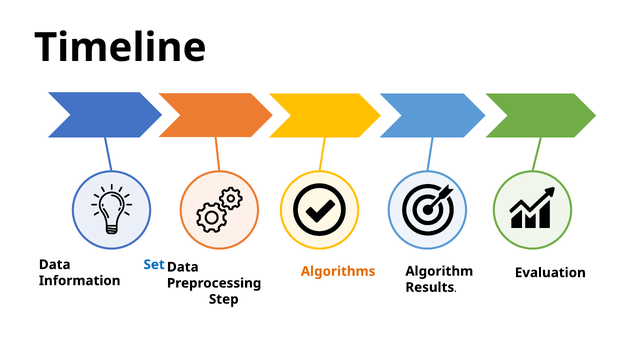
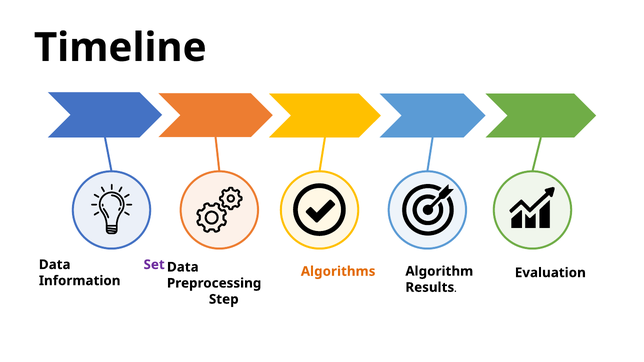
Set colour: blue -> purple
